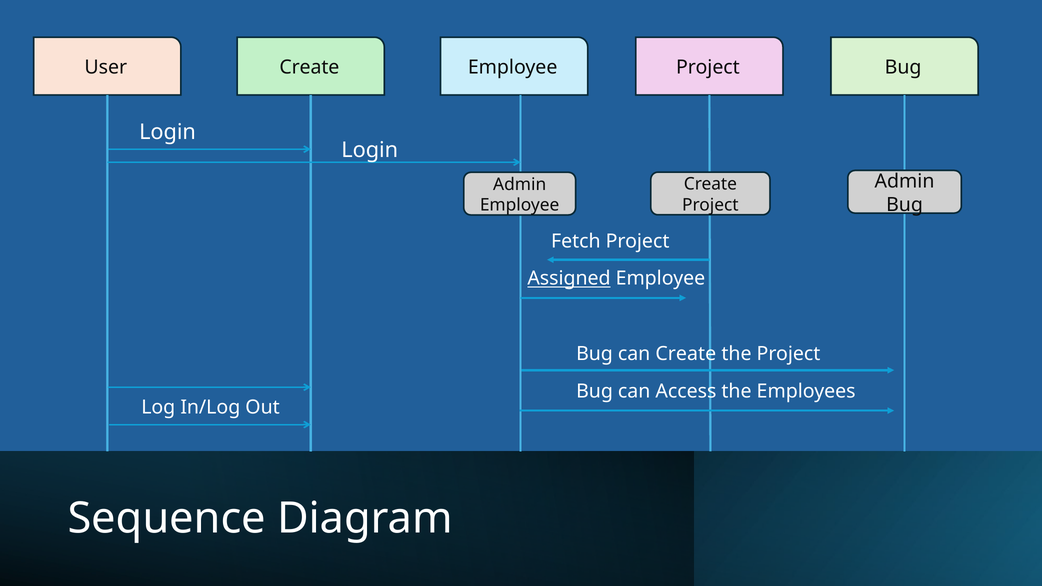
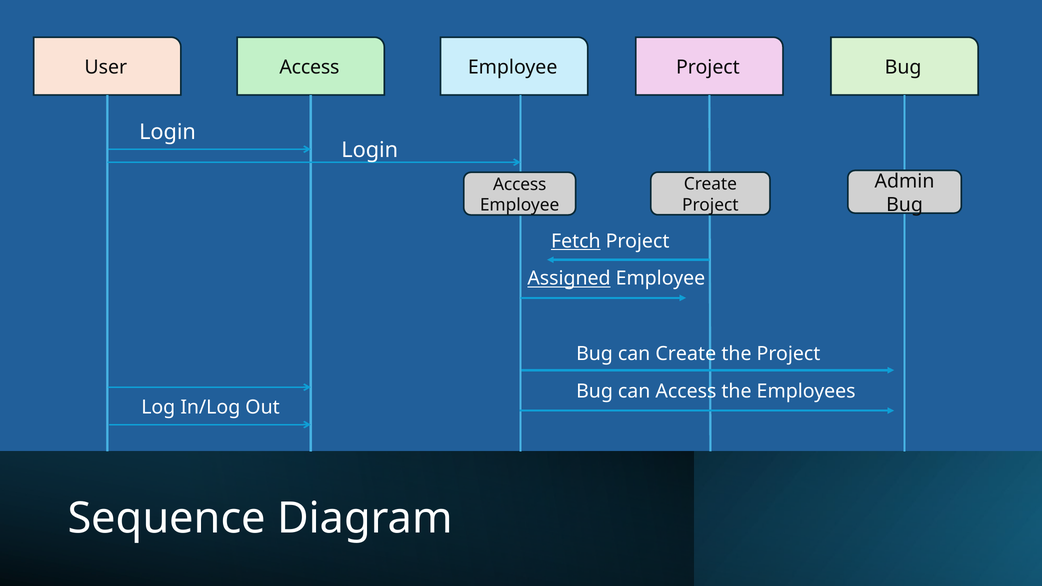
User Create: Create -> Access
Admin at (520, 184): Admin -> Access
Fetch underline: none -> present
